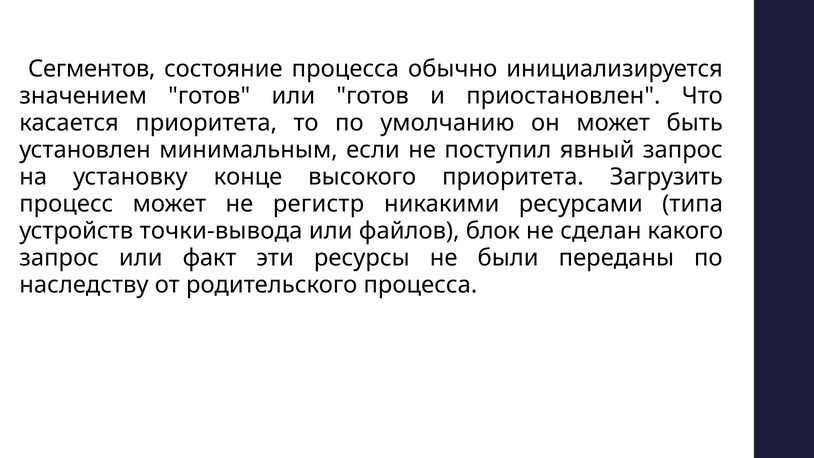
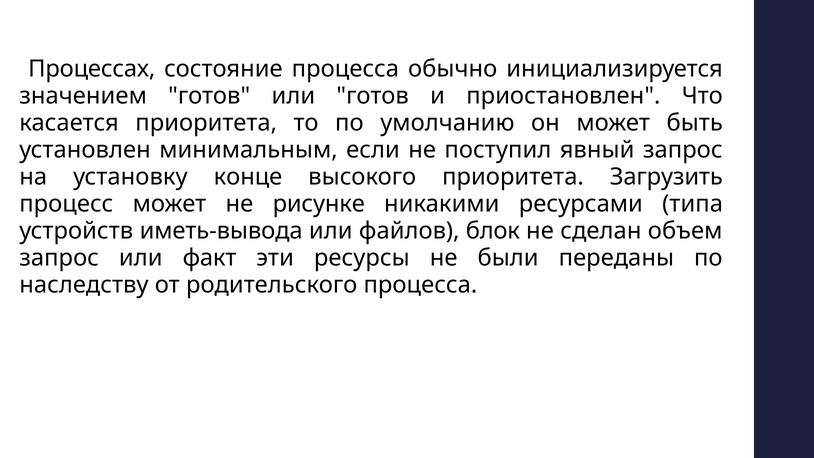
Сегментов: Сегментов -> Процессах
регистр: регистр -> рисунке
точки-вывода: точки-вывода -> иметь-вывода
какого: какого -> объем
